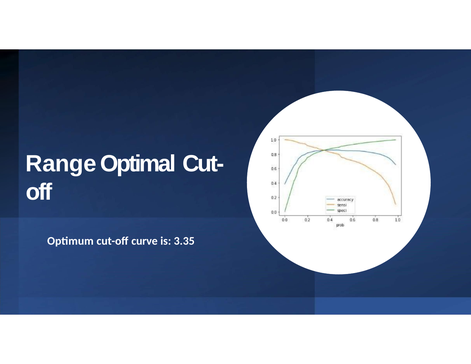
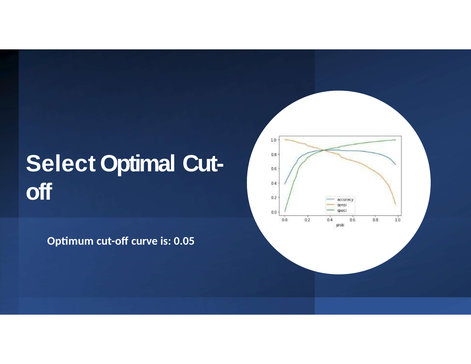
Range: Range -> Select
3.35: 3.35 -> 0.05
